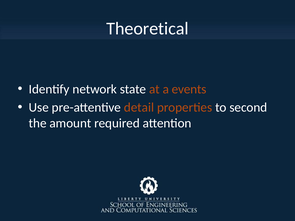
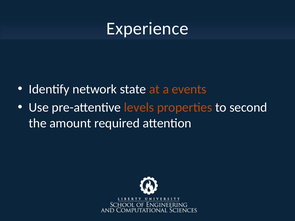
Theoretical: Theoretical -> Experience
detail: detail -> levels
